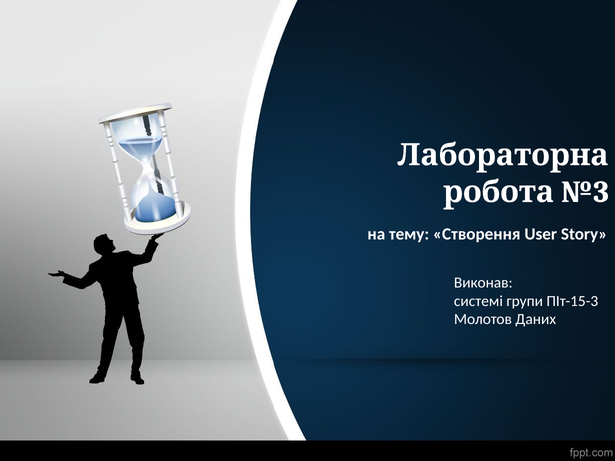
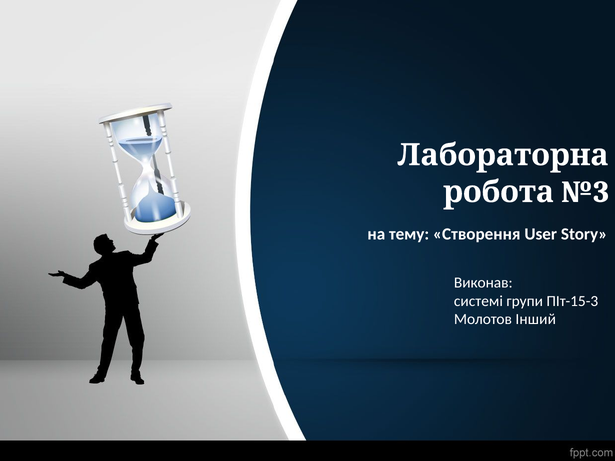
Даних: Даних -> Інший
